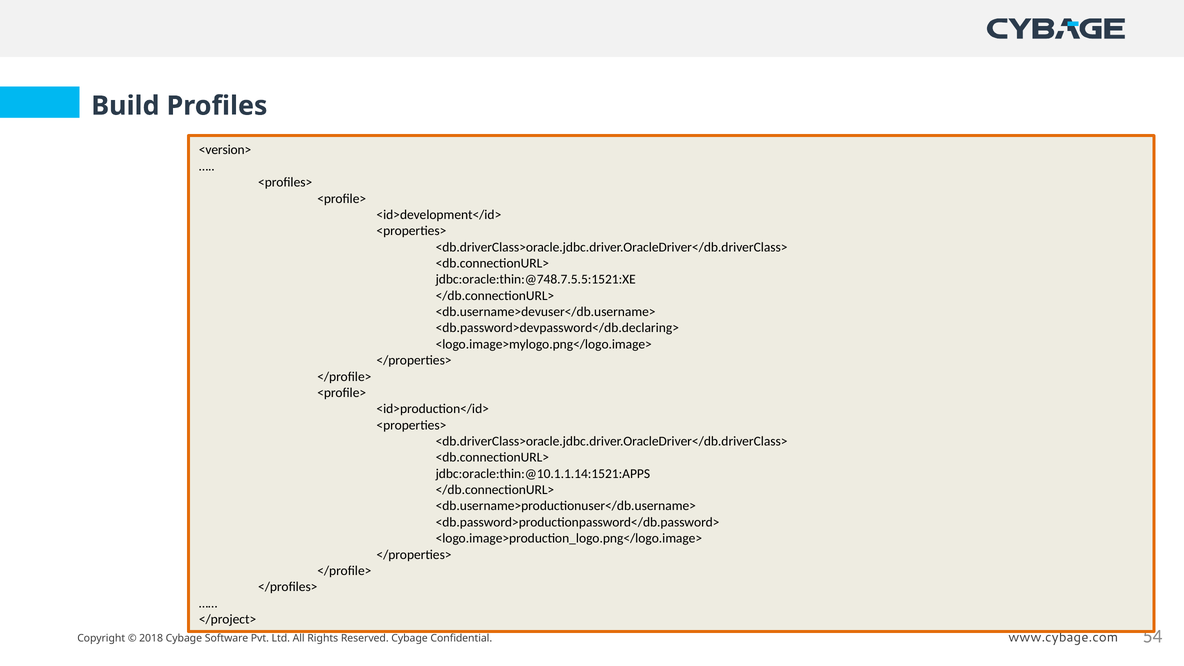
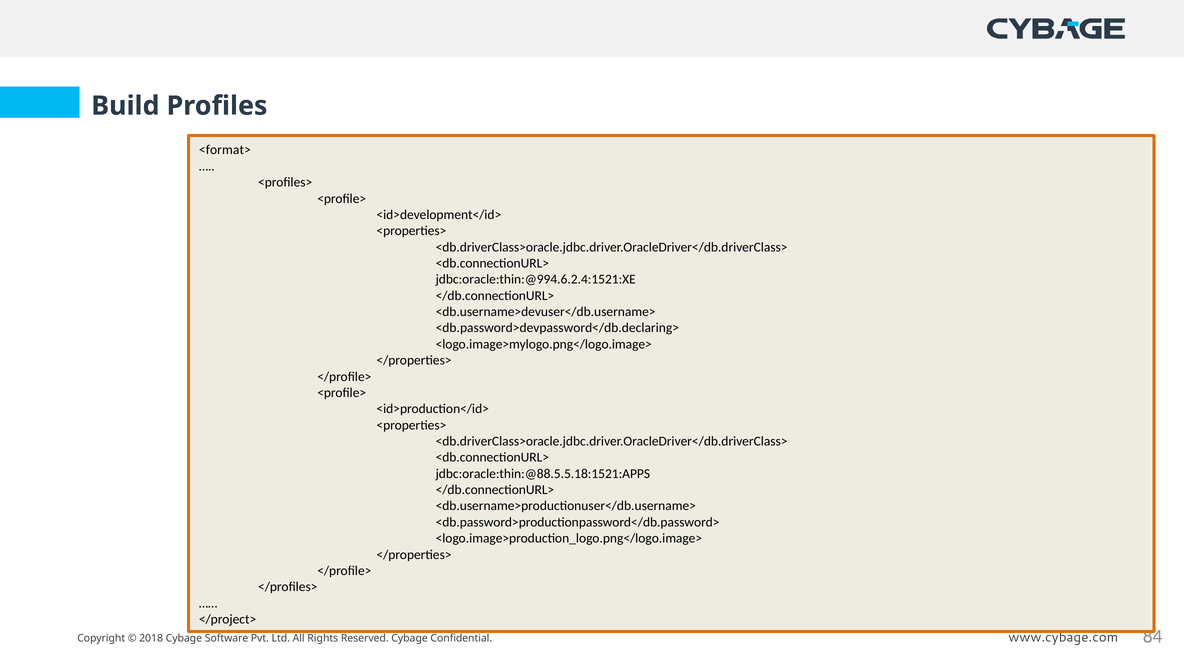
<version>: <version> -> <format>
jdbc:oracle:thin:@748.7.5.5:1521:XE: jdbc:oracle:thin:@748.7.5.5:1521:XE -> jdbc:oracle:thin:@994.6.2.4:1521:XE
jdbc:oracle:thin:@10.1.1.14:1521:APPS: jdbc:oracle:thin:@10.1.1.14:1521:APPS -> jdbc:oracle:thin:@88.5.5.18:1521:APPS
54: 54 -> 84
